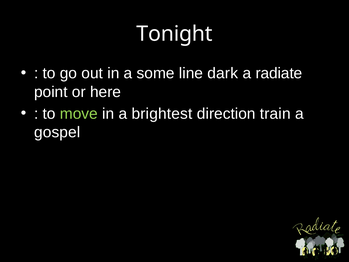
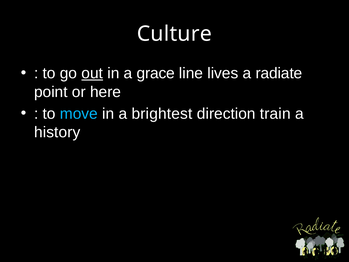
Tonight: Tonight -> Culture
out underline: none -> present
some: some -> grace
dark: dark -> lives
move colour: light green -> light blue
gospel: gospel -> history
